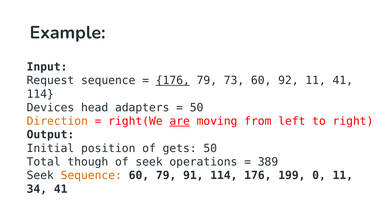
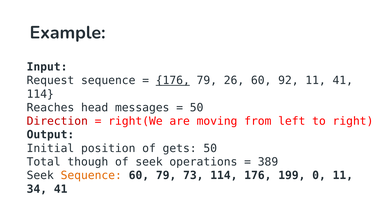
73: 73 -> 26
Devices: Devices -> Reaches
adapters: adapters -> messages
Direction colour: orange -> red
are underline: present -> none
91: 91 -> 73
